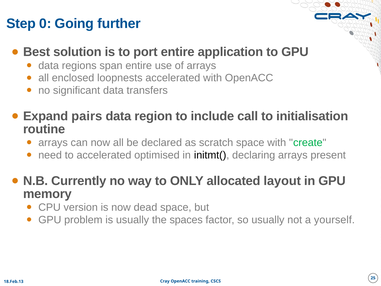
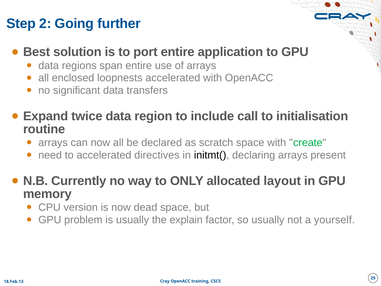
0: 0 -> 2
pairs: pairs -> twice
optimised: optimised -> directives
spaces: spaces -> explain
